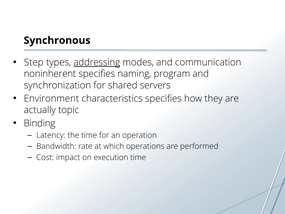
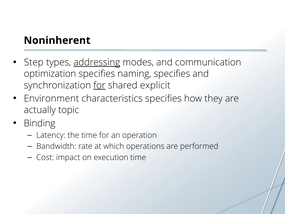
Synchronous: Synchronous -> Noninherent
noninherent: noninherent -> optimization
naming program: program -> specifies
for at (99, 85) underline: none -> present
servers: servers -> explicit
